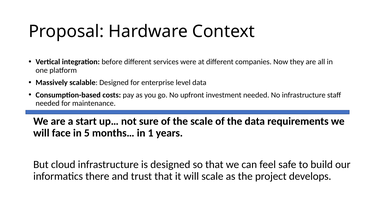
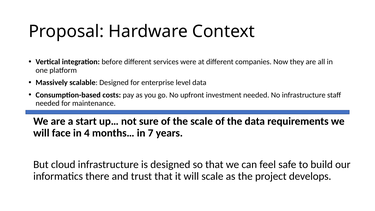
5: 5 -> 4
1: 1 -> 7
